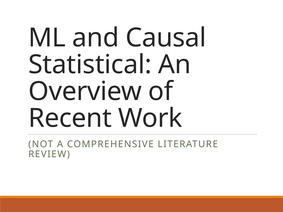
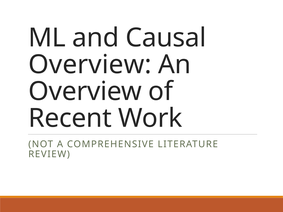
Statistical at (90, 65): Statistical -> Overview
